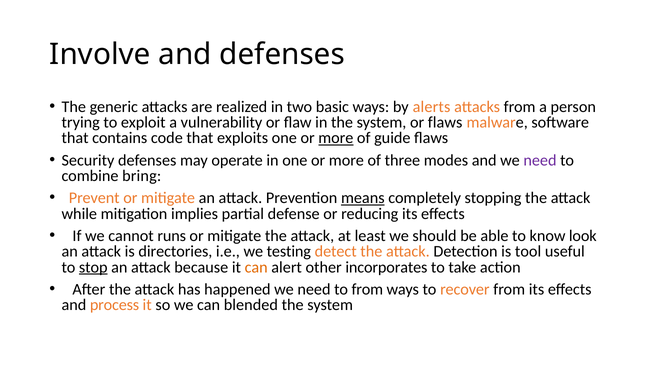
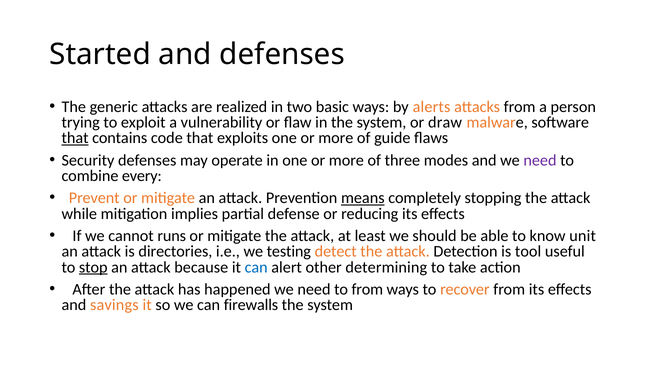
Involve: Involve -> Started
or flaws: flaws -> draw
that at (75, 138) underline: none -> present
more at (336, 138) underline: present -> none
bring: bring -> every
look: look -> unit
can at (256, 267) colour: orange -> blue
incorporates: incorporates -> determining
process: process -> savings
blended: blended -> firewalls
